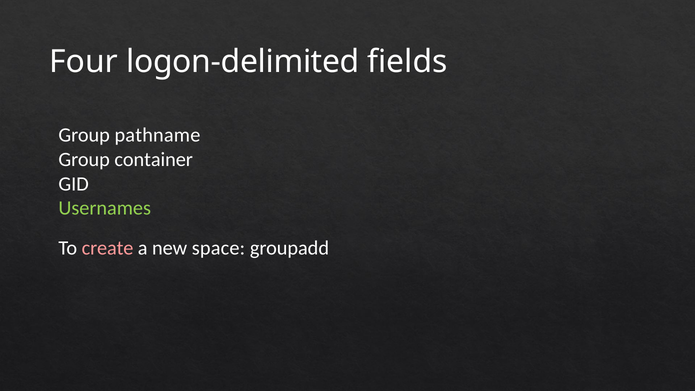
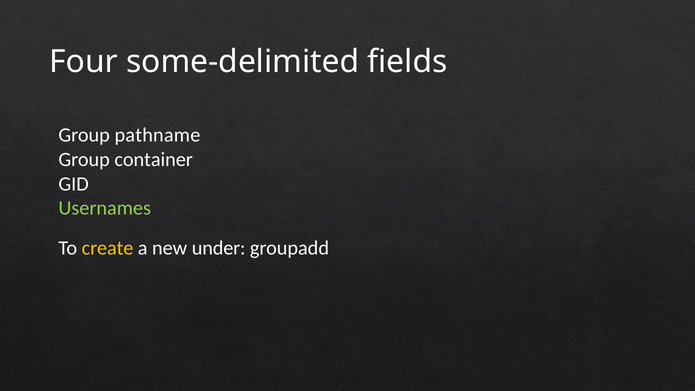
logon-delimited: logon-delimited -> some-delimited
create colour: pink -> yellow
space: space -> under
